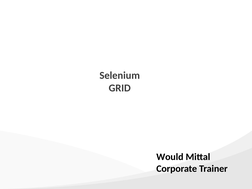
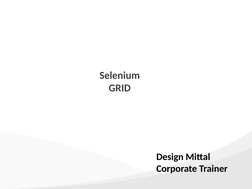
Would: Would -> Design
